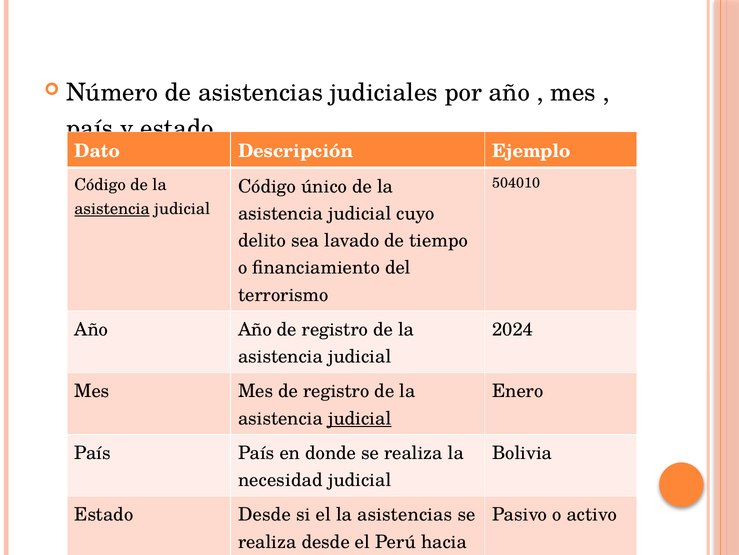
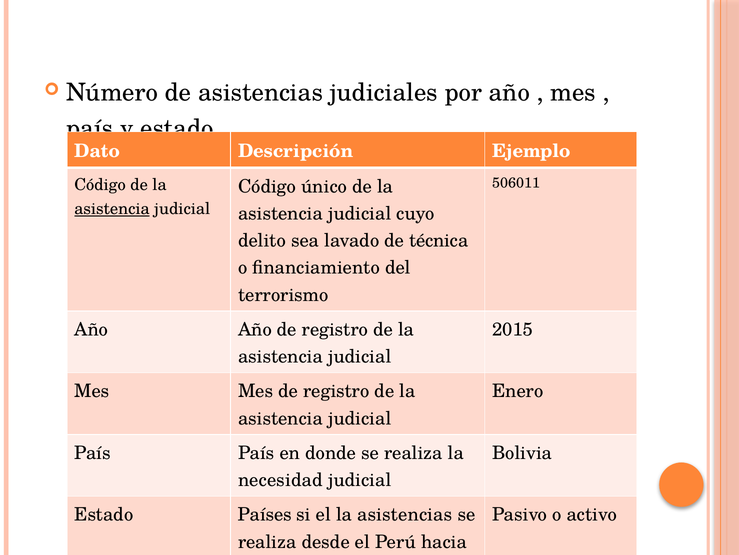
504010: 504010 -> 506011
tiempo: tiempo -> técnica
2024: 2024 -> 2015
judicial at (360, 418) underline: present -> none
Estado Desde: Desde -> Países
